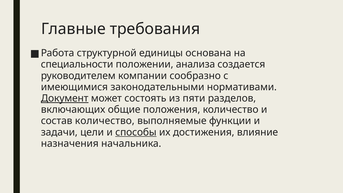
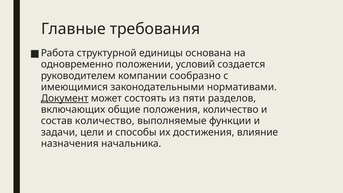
специальности: специальности -> одновременно
анализа: анализа -> условий
способы underline: present -> none
